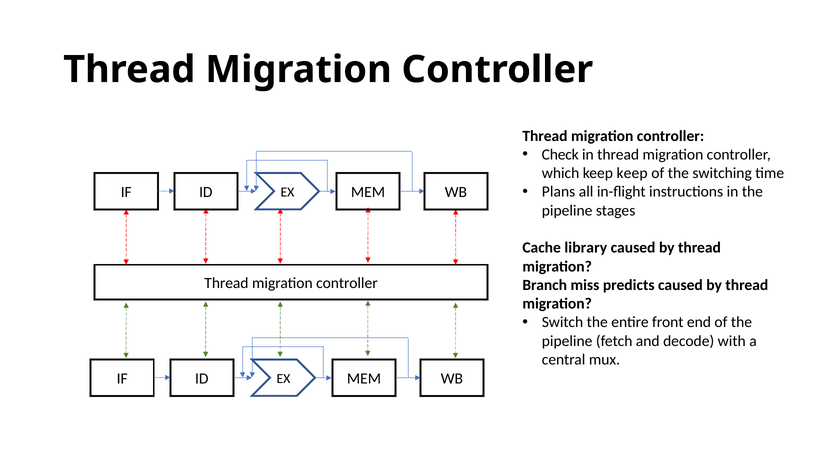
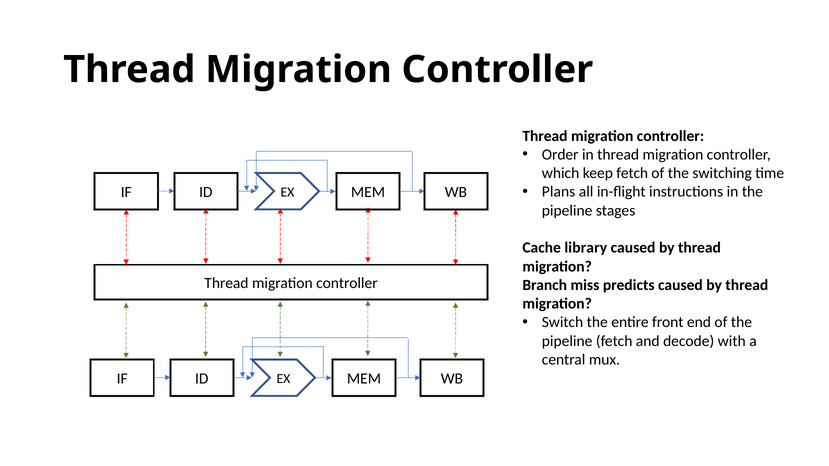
Check: Check -> Order
keep keep: keep -> fetch
